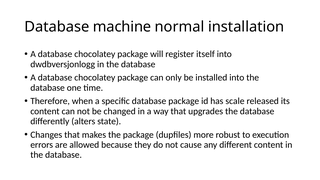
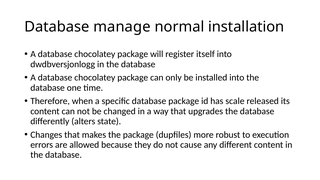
machine: machine -> manage
